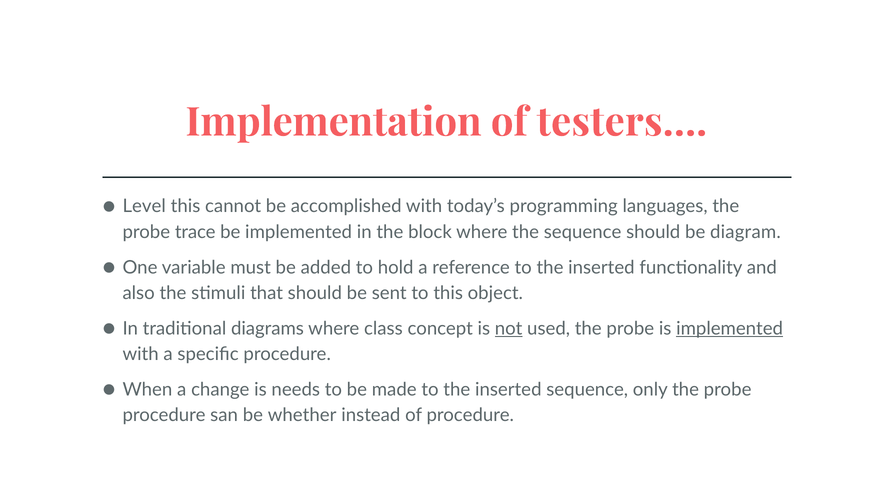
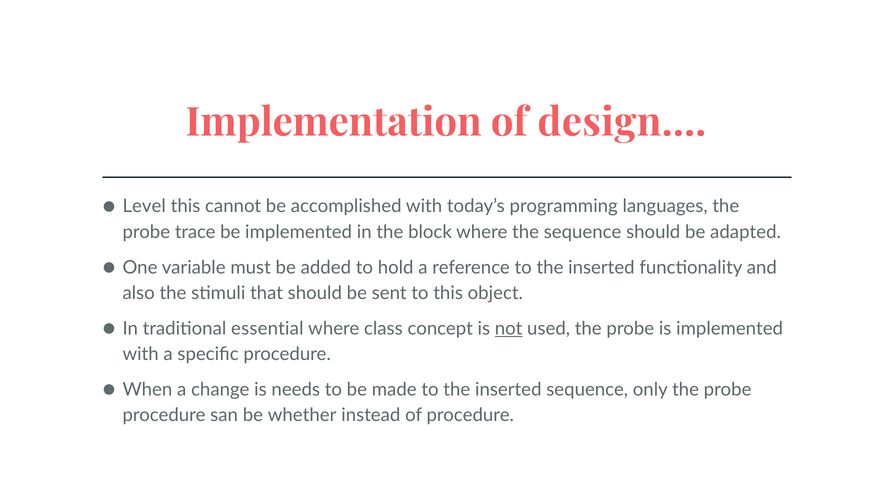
testers…: testers… -> design…
diagram: diagram -> adapted
diagrams: diagrams -> essential
implemented at (730, 329) underline: present -> none
